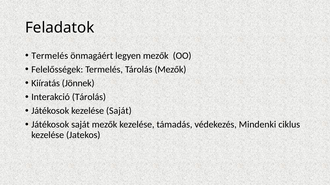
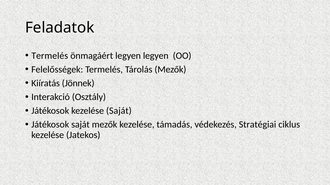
legyen mezők: mezők -> legyen
Interakció Tárolás: Tárolás -> Osztály
Mindenki: Mindenki -> Stratégiai
